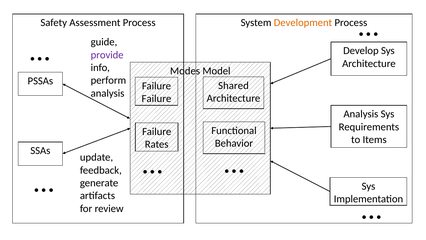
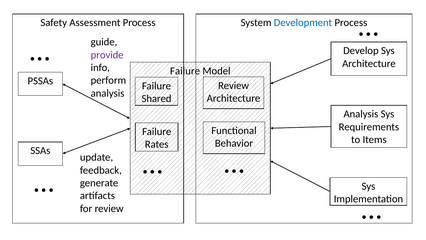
Development colour: orange -> blue
Modes at (185, 71): Modes -> Failure
Shared at (233, 85): Shared -> Review
Failure at (156, 99): Failure -> Shared
